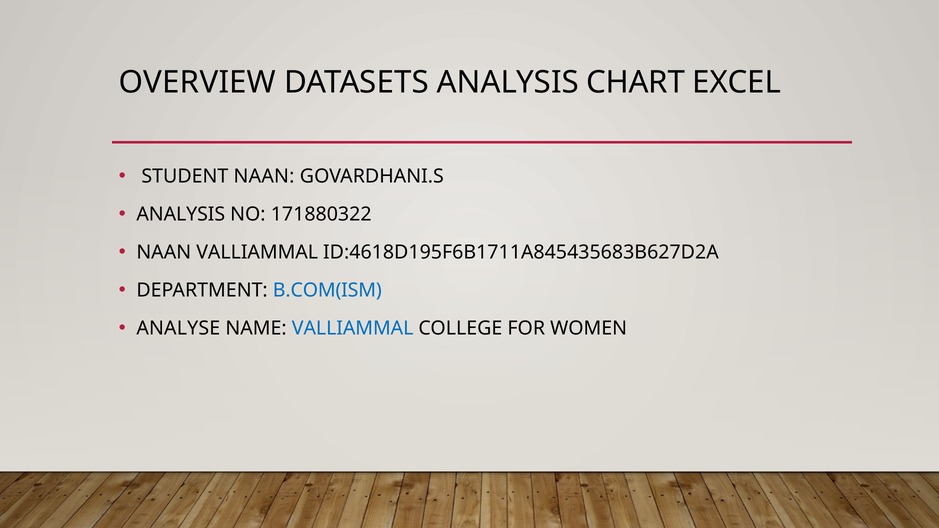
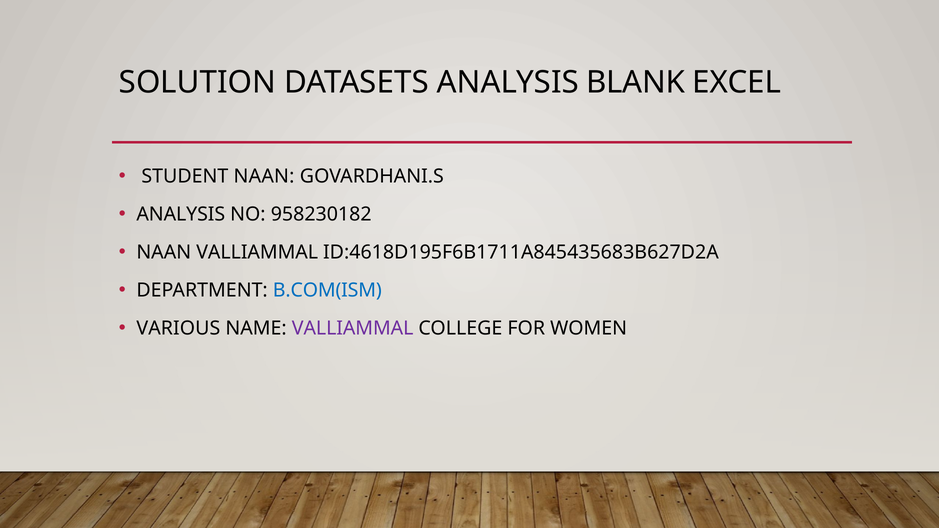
OVERVIEW: OVERVIEW -> SOLUTION
CHART: CHART -> BLANK
171880322: 171880322 -> 958230182
ANALYSE: ANALYSE -> VARIOUS
VALLIAMMAL at (353, 328) colour: blue -> purple
